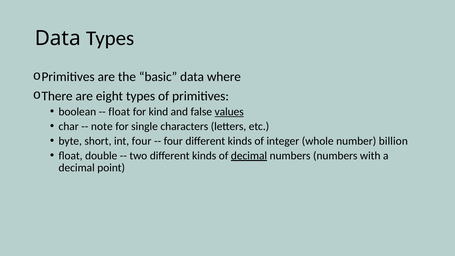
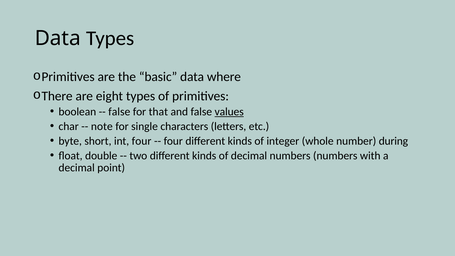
float at (119, 112): float -> false
kind: kind -> that
billion: billion -> during
decimal at (249, 156) underline: present -> none
